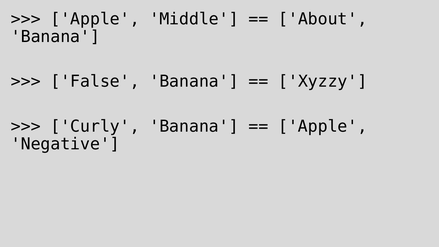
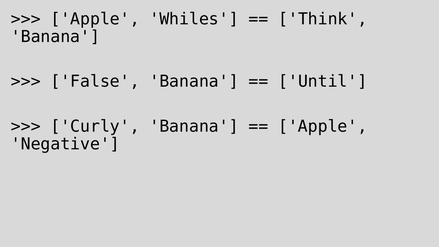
Middle: Middle -> Whiles
About: About -> Think
Xyzzy: Xyzzy -> Until
